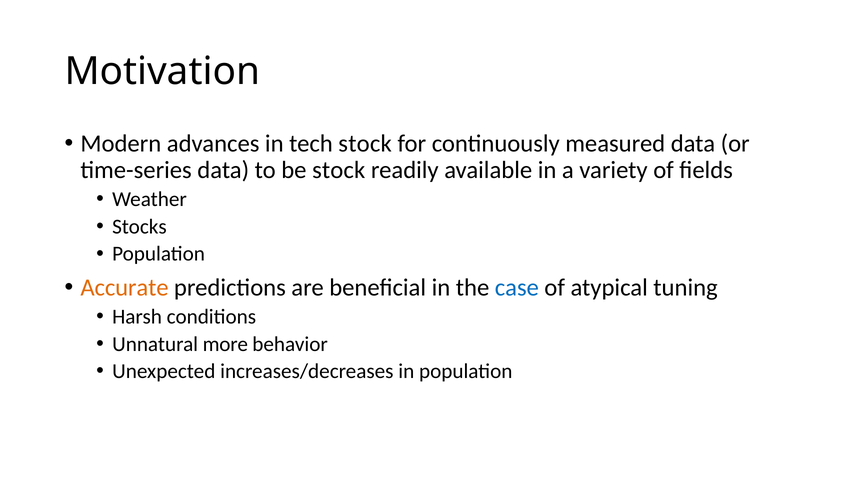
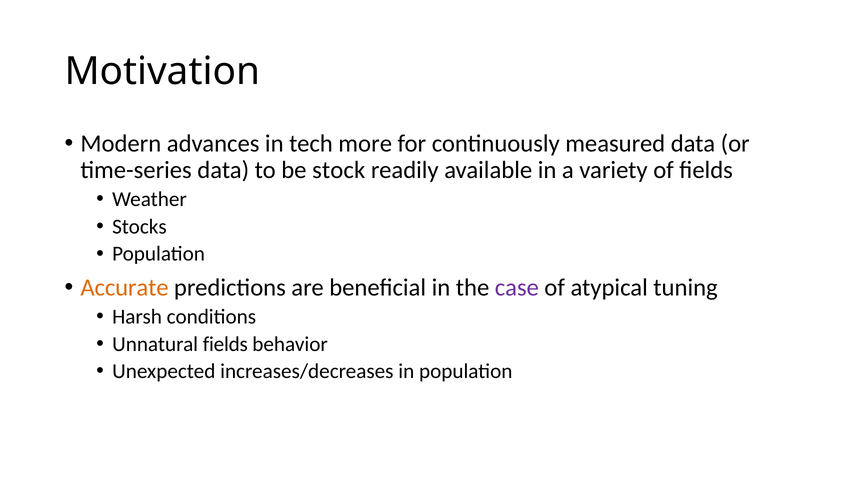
tech stock: stock -> more
case colour: blue -> purple
Unnatural more: more -> fields
